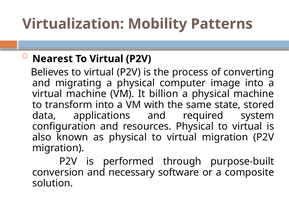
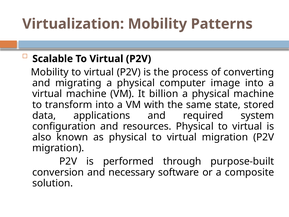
Nearest: Nearest -> Scalable
Believes at (50, 72): Believes -> Mobility
